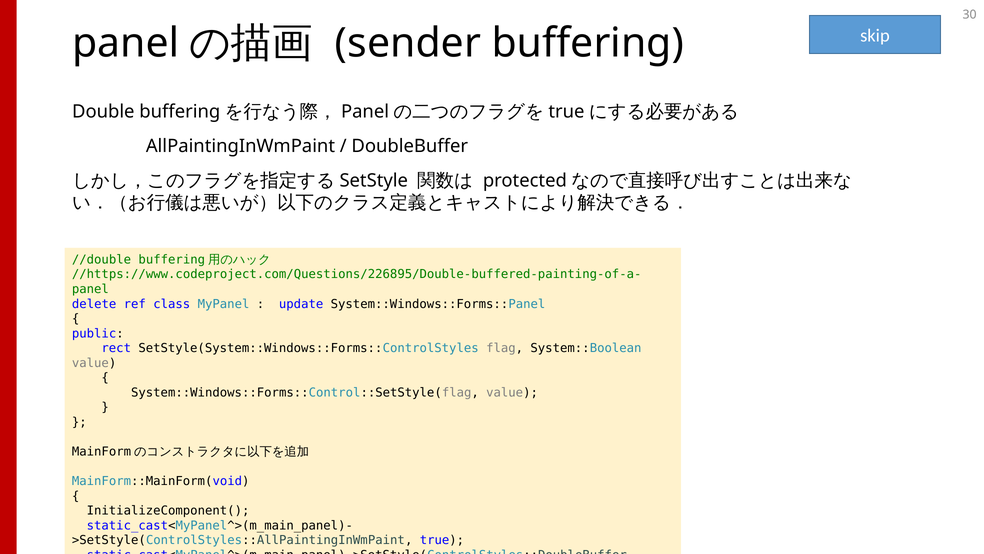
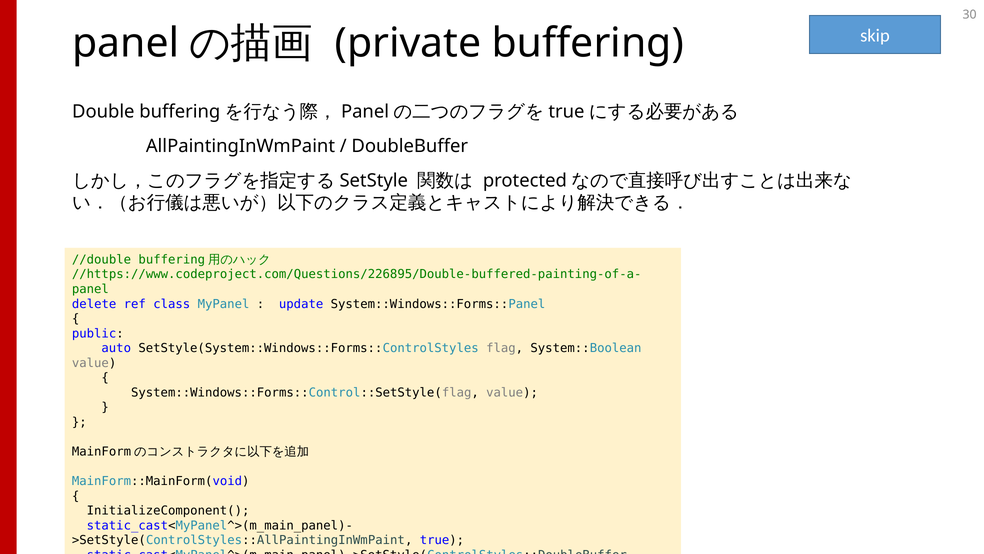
sender: sender -> private
rect: rect -> auto
